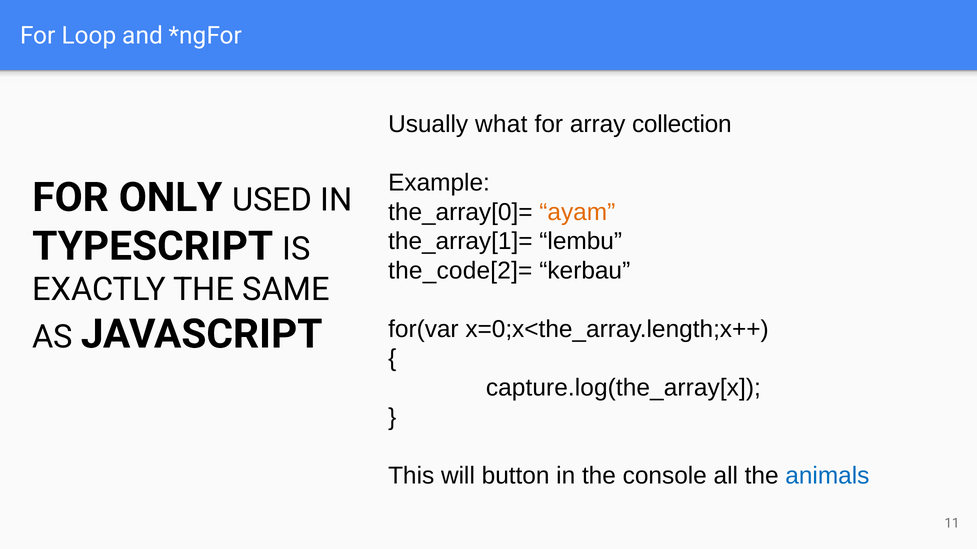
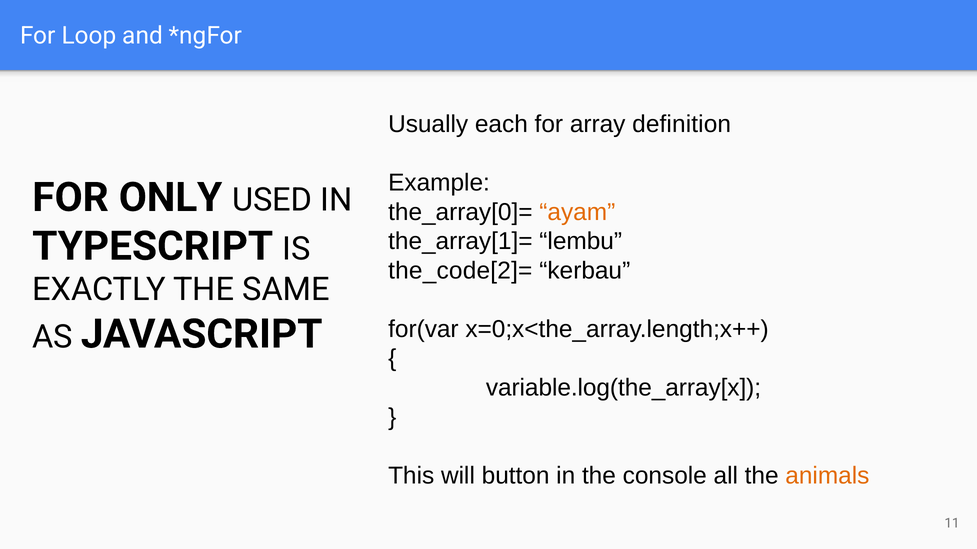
what: what -> each
collection: collection -> definition
capture.log(the_array[x: capture.log(the_array[x -> variable.log(the_array[x
animals colour: blue -> orange
